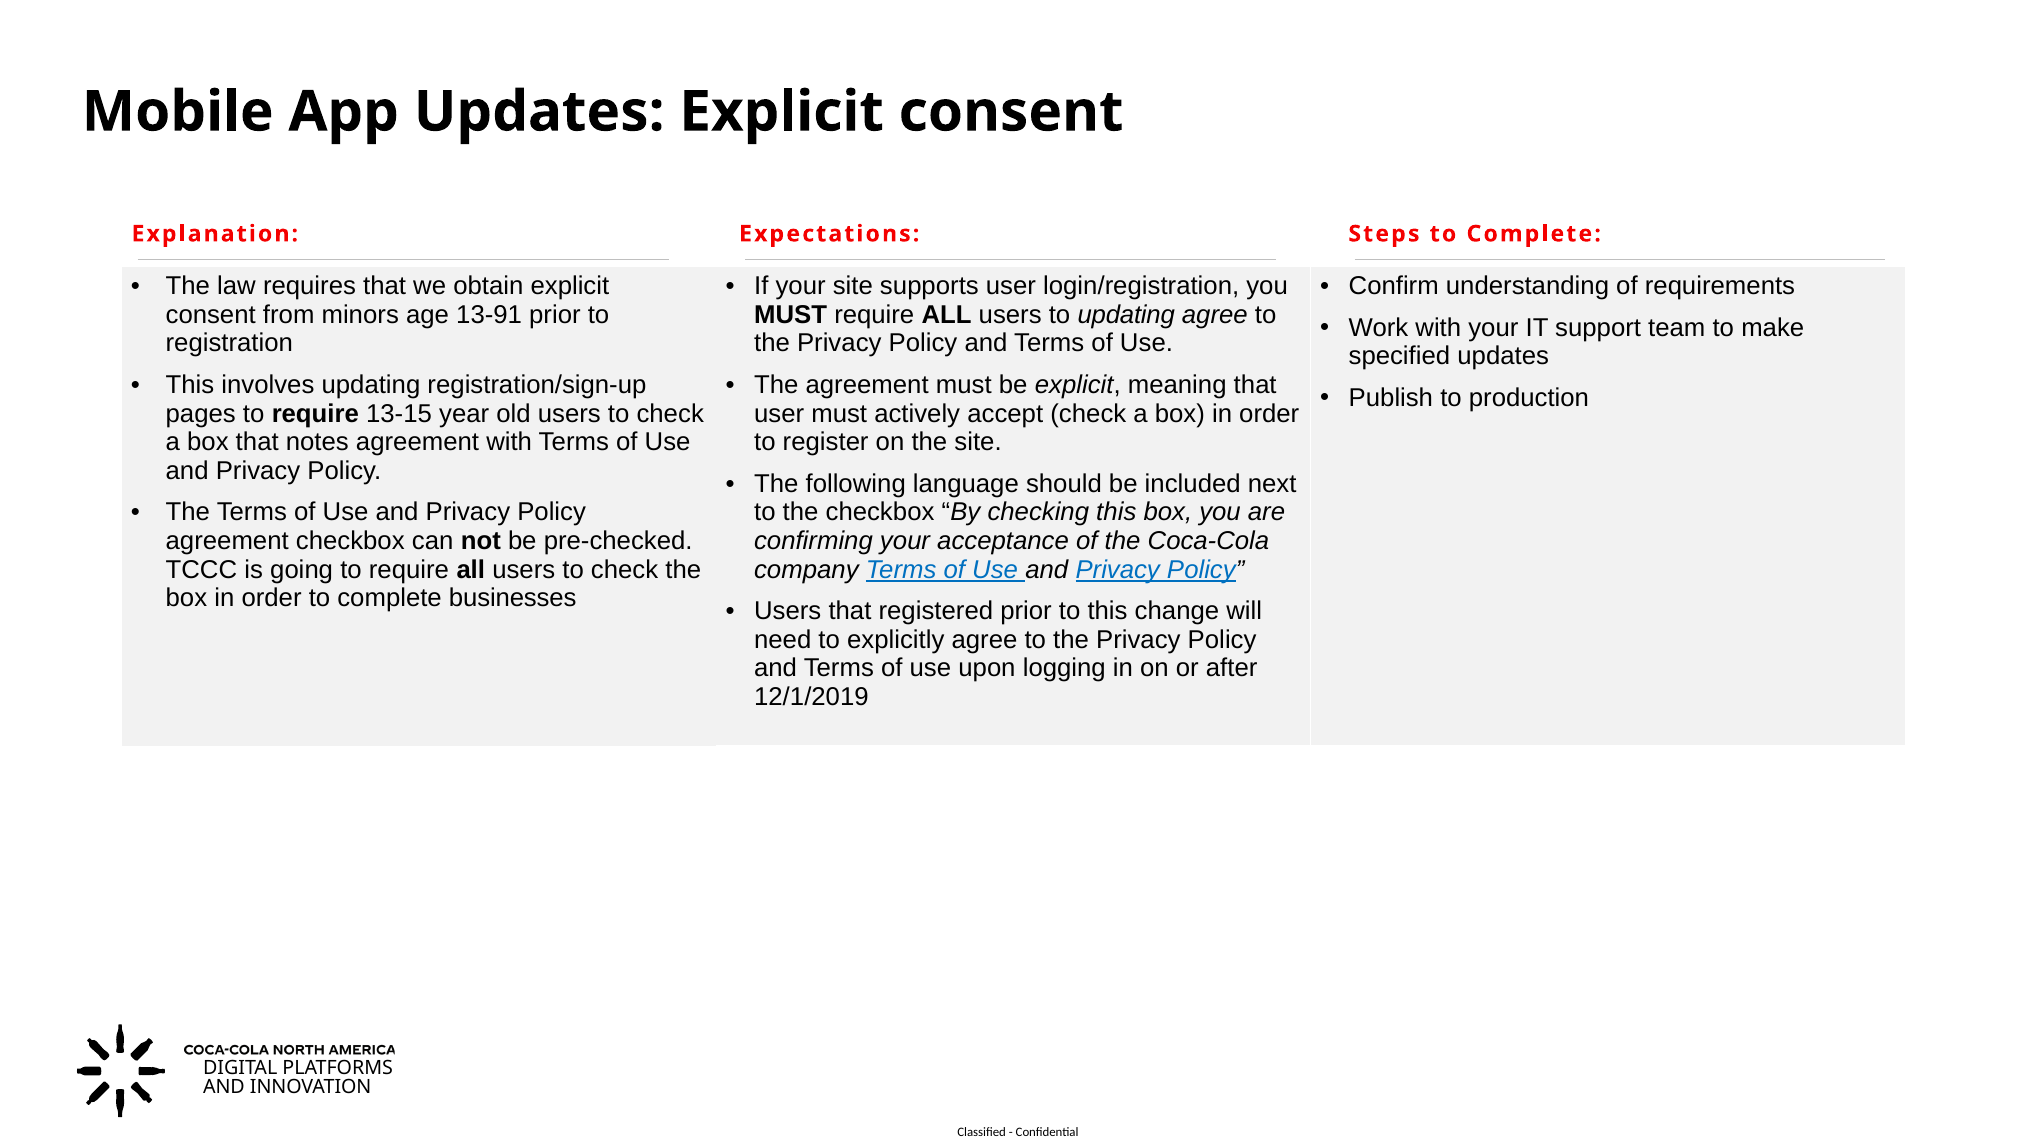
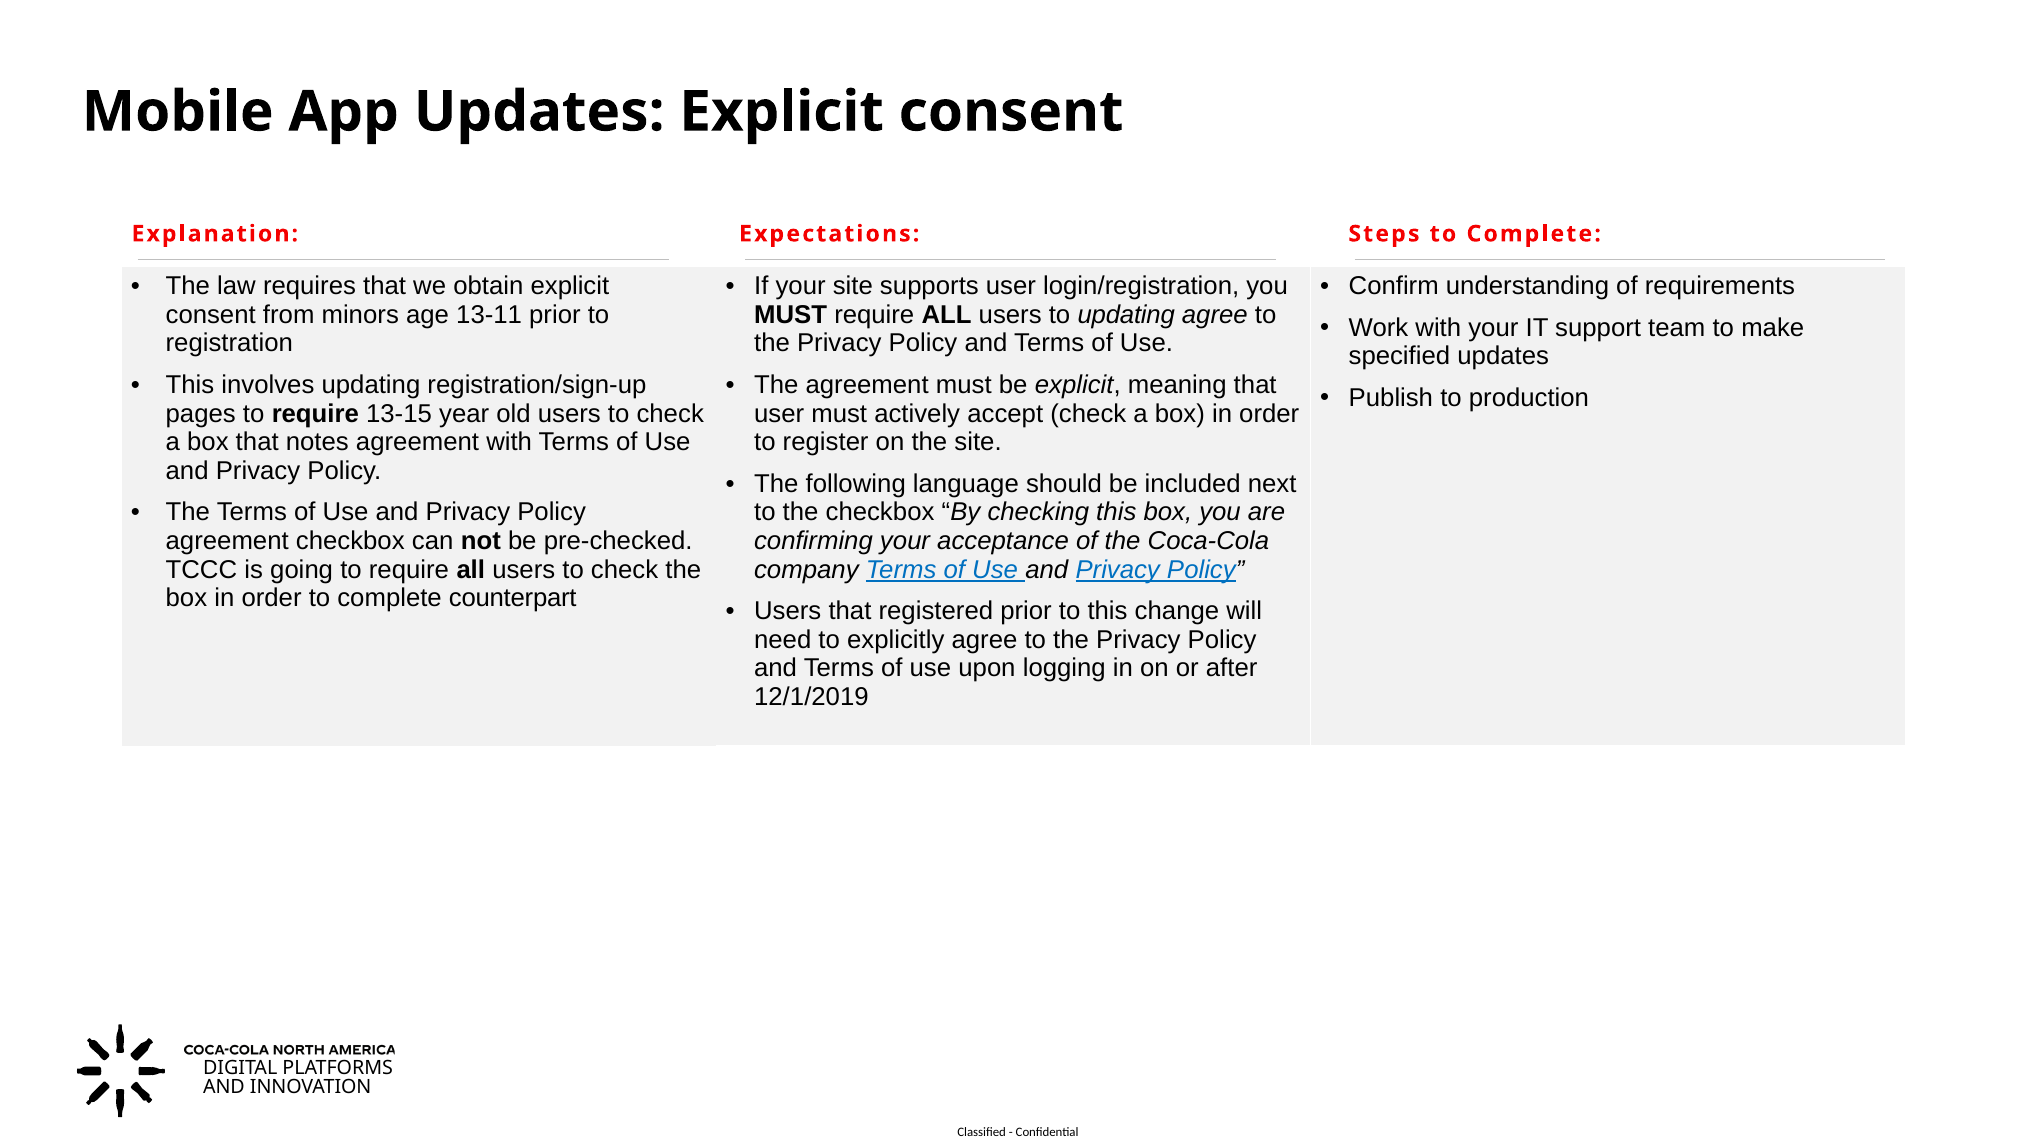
13-91: 13-91 -> 13-11
businesses: businesses -> counterpart
